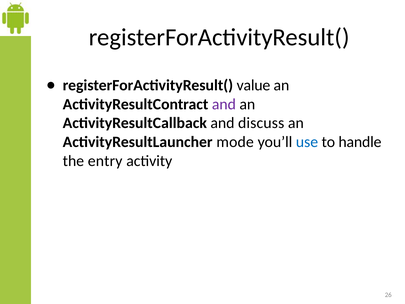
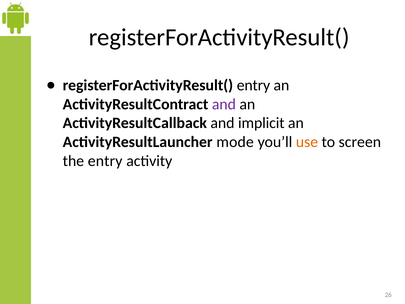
registerForActivityResult( value: value -> entry
discuss: discuss -> implicit
use colour: blue -> orange
handle: handle -> screen
